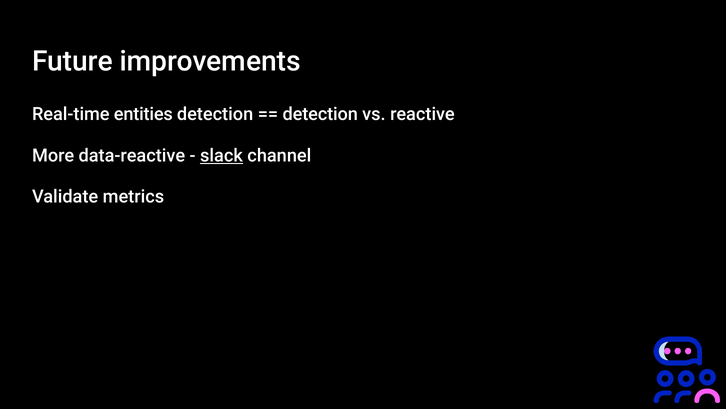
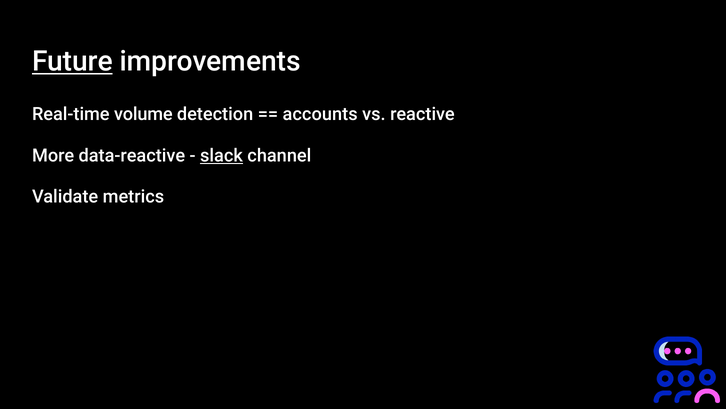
Future underline: none -> present
entities: entities -> volume
detection at (320, 114): detection -> accounts
